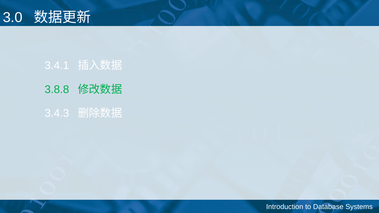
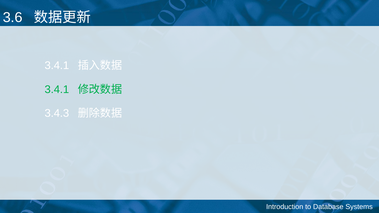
3.0: 3.0 -> 3.6
3.8.8 at (57, 89): 3.8.8 -> 3.4.1
